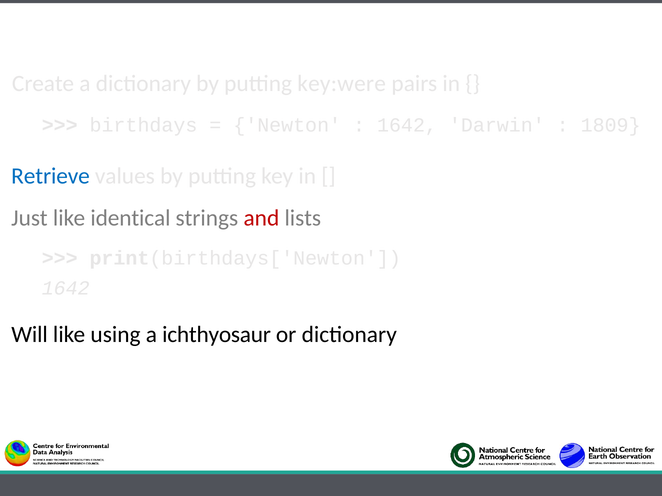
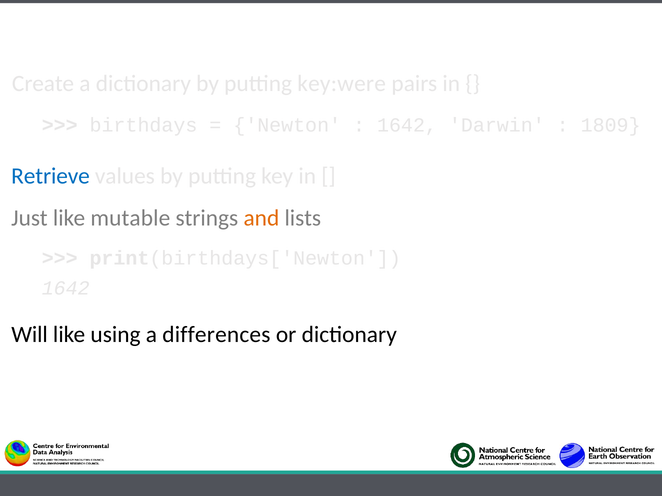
identical: identical -> mutable
and colour: red -> orange
ichthyosaur: ichthyosaur -> differences
